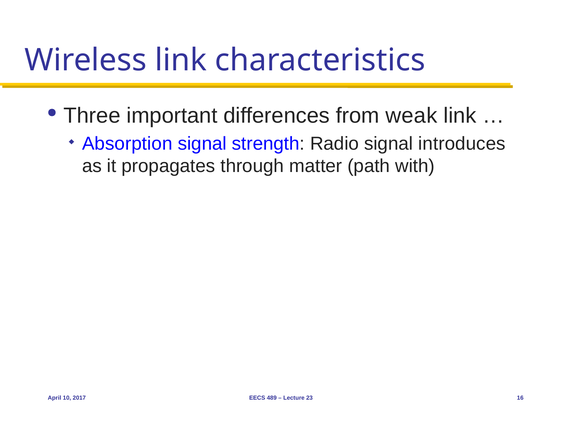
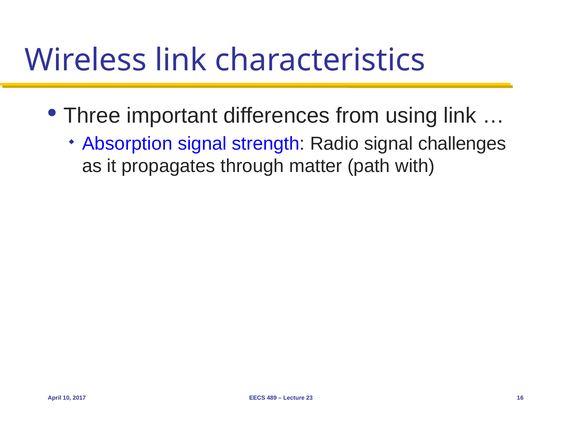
weak: weak -> using
introduces: introduces -> challenges
